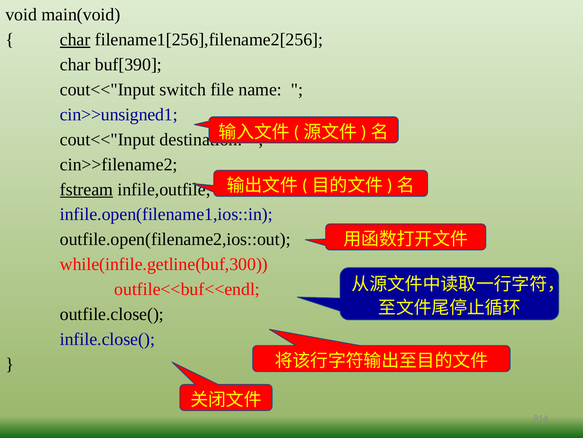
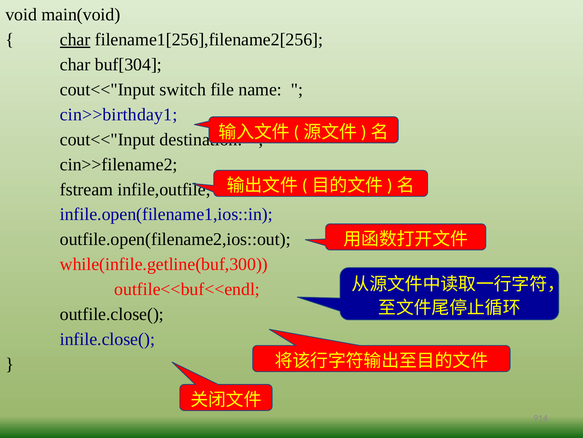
buf[390: buf[390 -> buf[304
cin>>unsigned1: cin>>unsigned1 -> cin>>birthday1
fstream underline: present -> none
